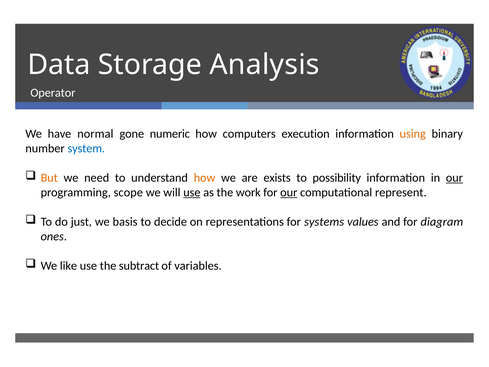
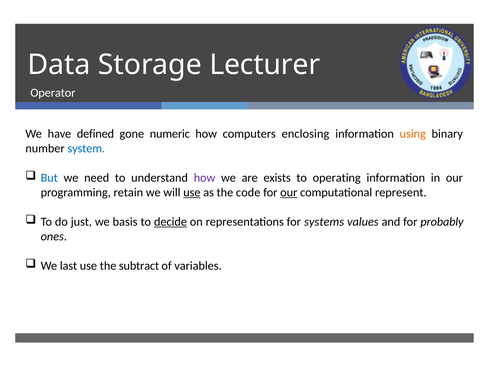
Analysis: Analysis -> Lecturer
normal: normal -> defined
execution: execution -> enclosing
But colour: orange -> blue
how at (205, 178) colour: orange -> purple
possibility: possibility -> operating
our at (454, 178) underline: present -> none
scope: scope -> retain
work: work -> code
decide underline: none -> present
diagram: diagram -> probably
like: like -> last
